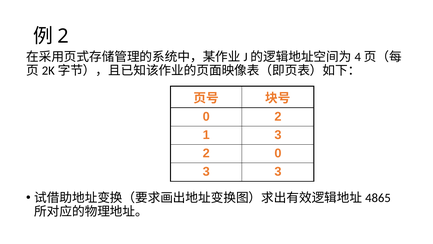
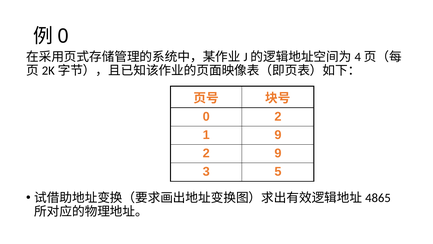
2 at (63, 36): 2 -> 0
1 3: 3 -> 9
2 0: 0 -> 9
3 3: 3 -> 5
